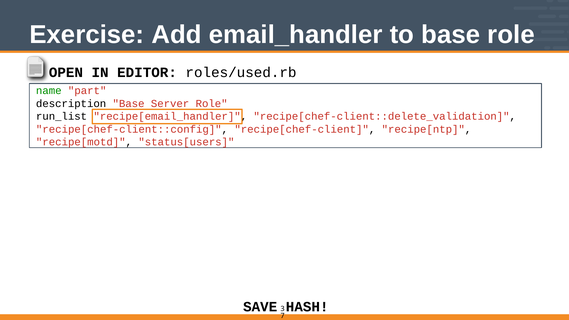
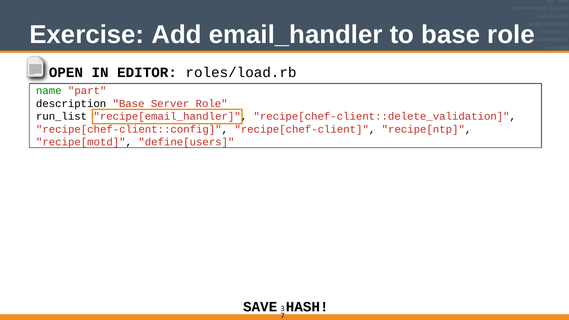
roles/used.rb: roles/used.rb -> roles/load.rb
status[users: status[users -> define[users
